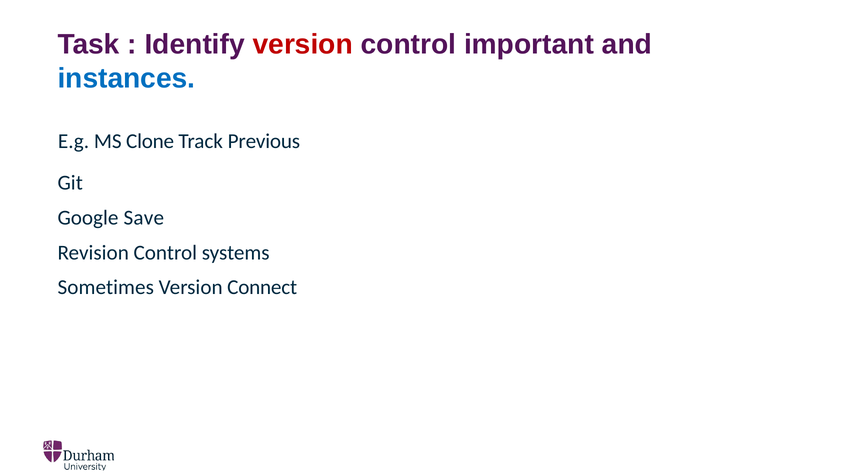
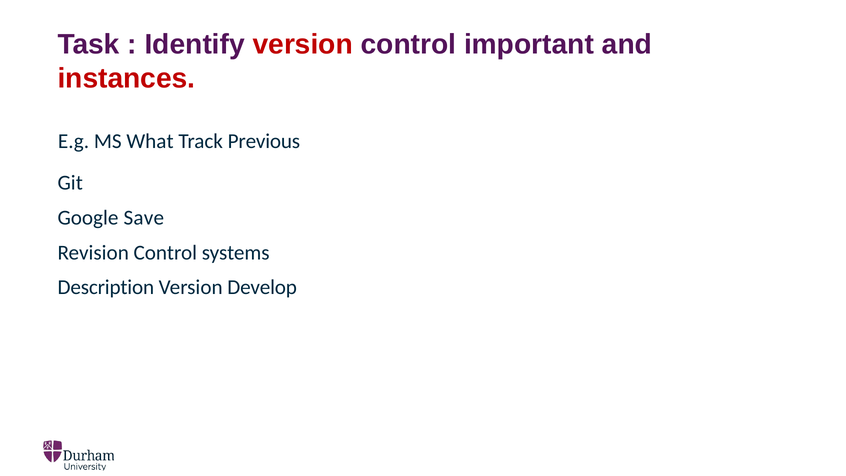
instances colour: blue -> red
Clone: Clone -> What
Sometimes: Sometimes -> Description
Connect: Connect -> Develop
